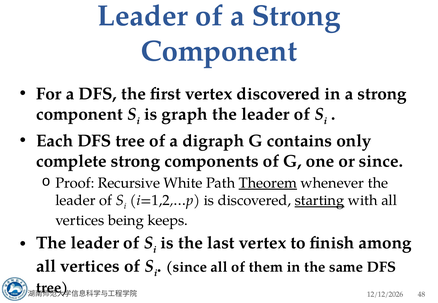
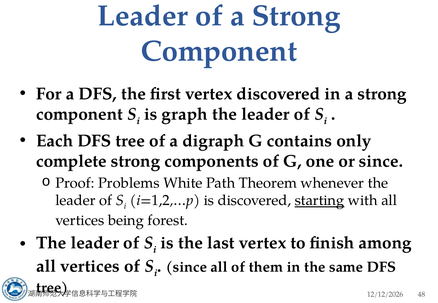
Recursive: Recursive -> Problems
Theorem underline: present -> none
keeps: keeps -> forest
